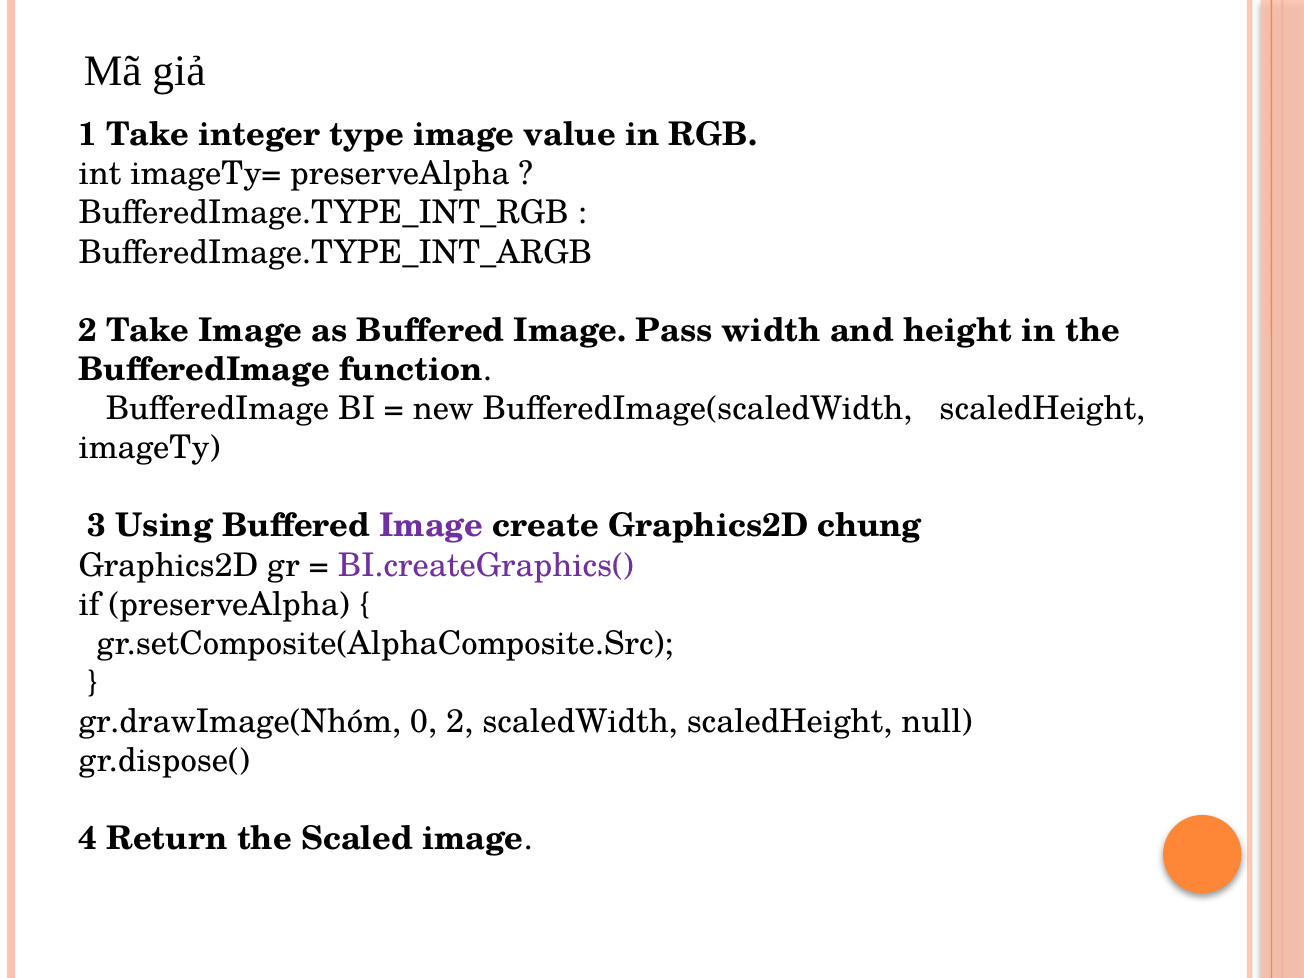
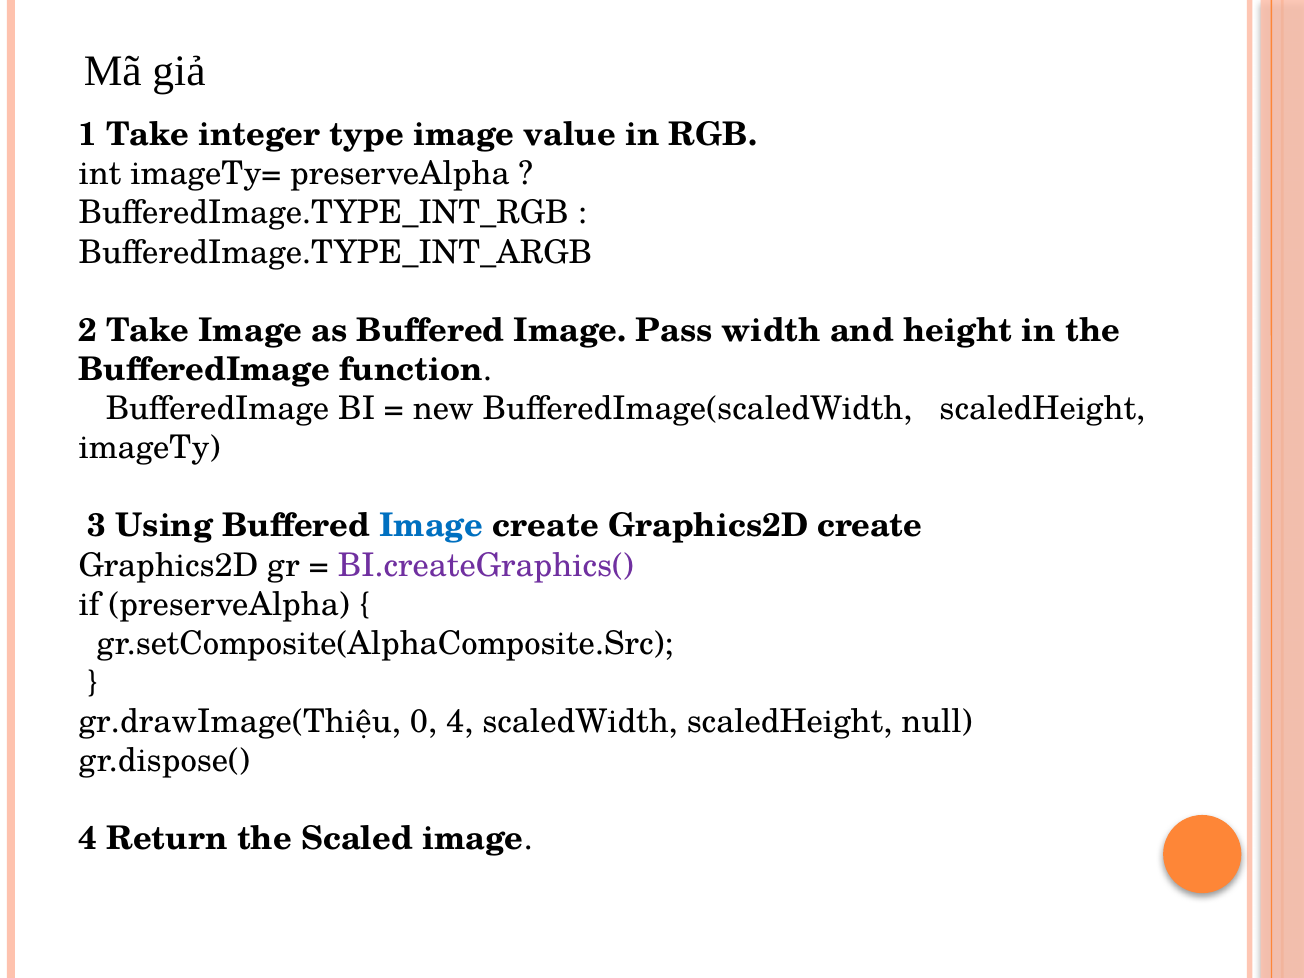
Image at (432, 526) colour: purple -> blue
Graphics2D chung: chung -> create
gr.drawImage(Nhóm: gr.drawImage(Nhóm -> gr.drawImage(Thiệu
0 2: 2 -> 4
